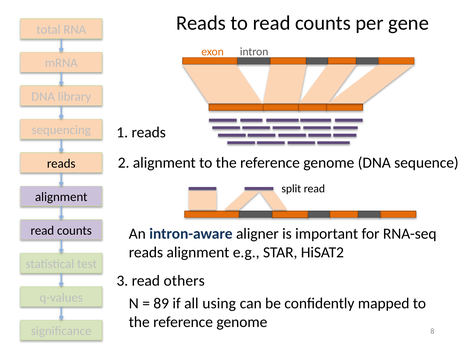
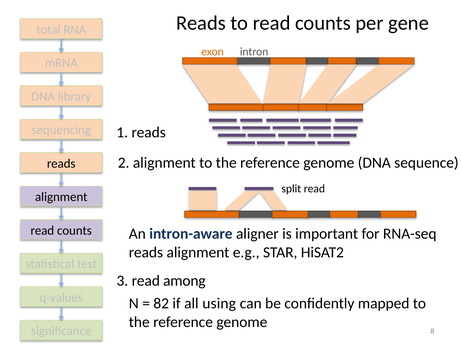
others: others -> among
89: 89 -> 82
